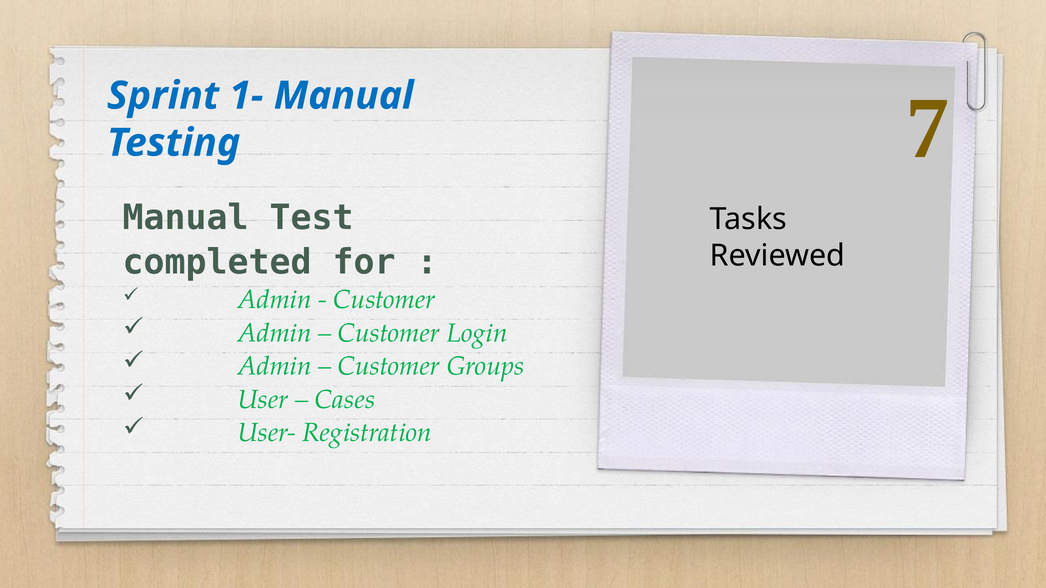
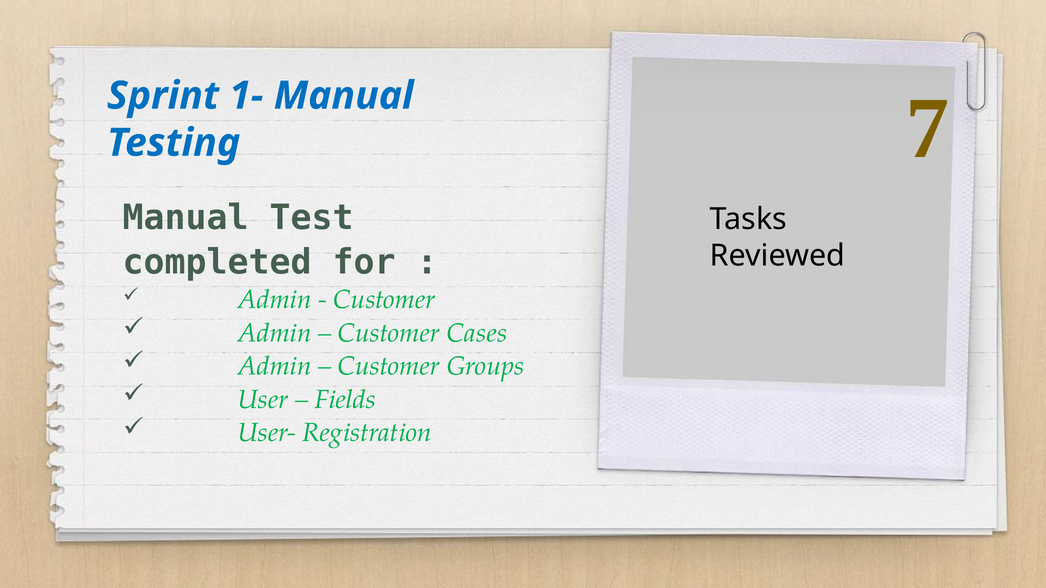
Login: Login -> Cases
Cases: Cases -> Fields
